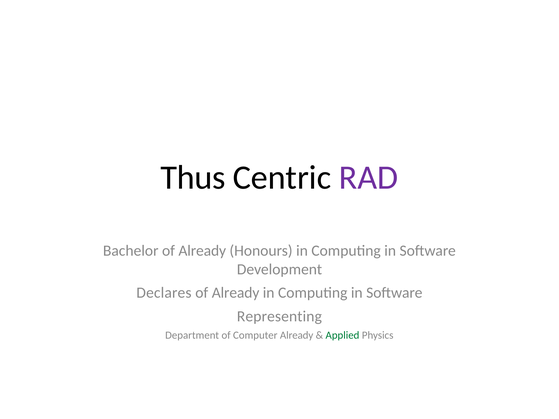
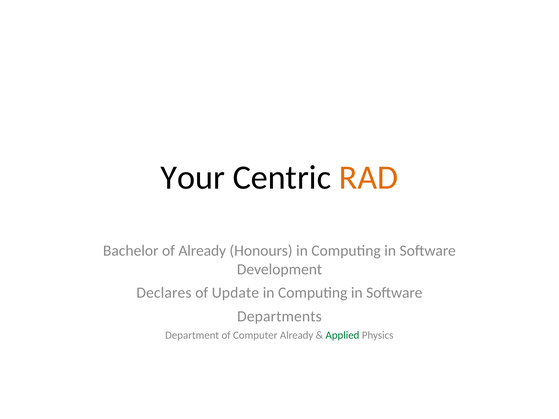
Thus: Thus -> Your
RAD colour: purple -> orange
Already at (236, 293): Already -> Update
Representing: Representing -> Departments
